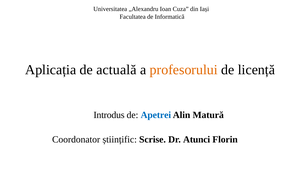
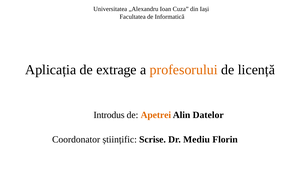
actuală: actuală -> extrage
Apetrei colour: blue -> orange
Matură: Matură -> Datelor
Atunci: Atunci -> Mediu
